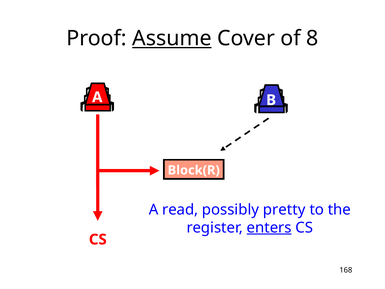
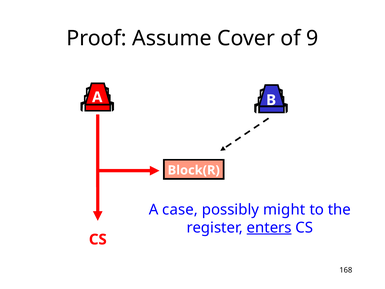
Assume underline: present -> none
8: 8 -> 9
read: read -> case
pretty: pretty -> might
